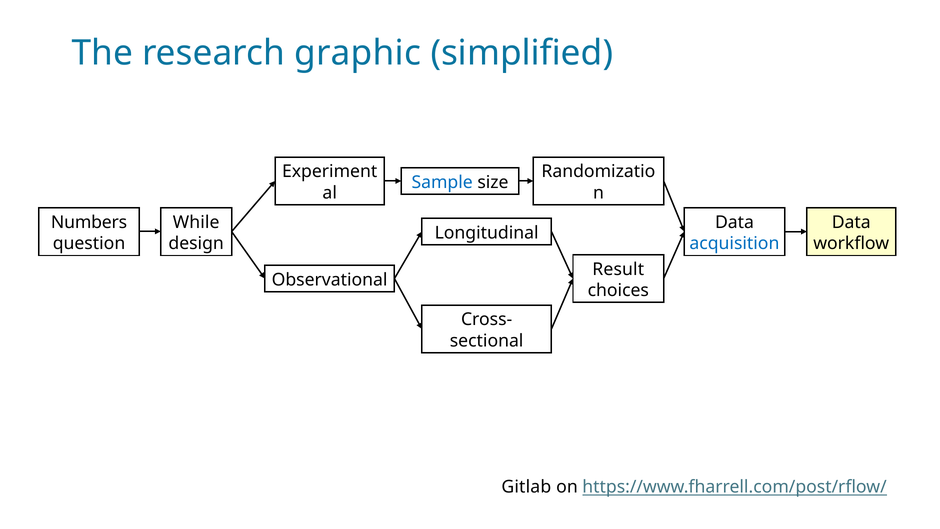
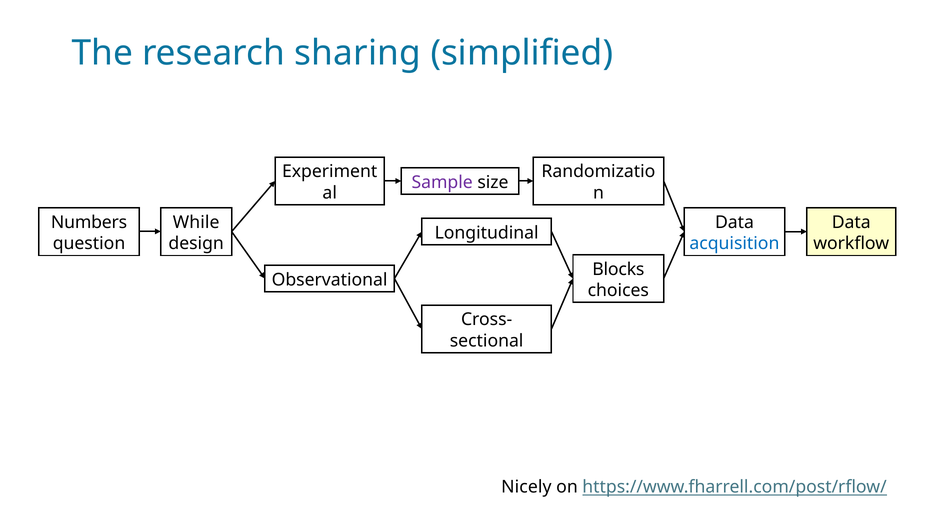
graphic: graphic -> sharing
Sample colour: blue -> purple
Result: Result -> Blocks
Gitlab: Gitlab -> Nicely
